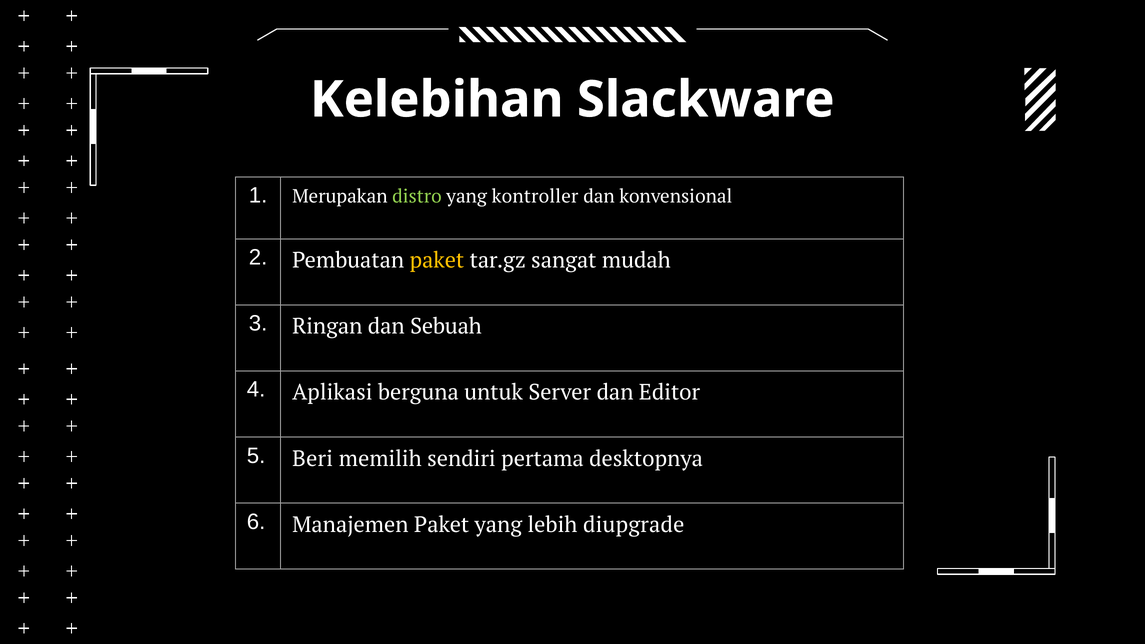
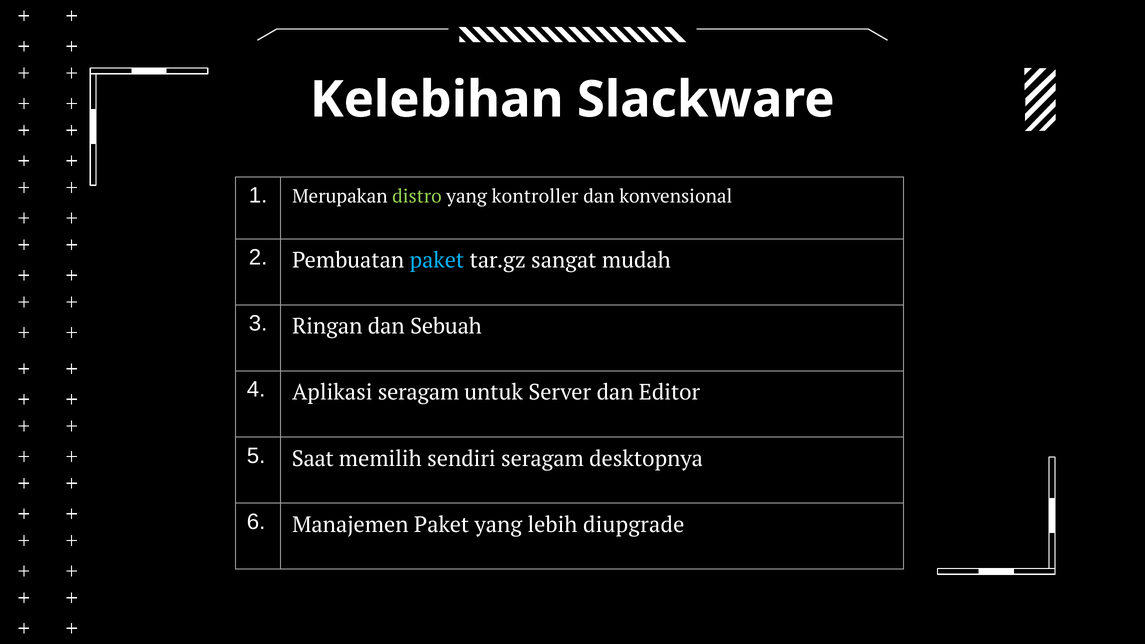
paket at (437, 261) colour: yellow -> light blue
Aplikasi berguna: berguna -> seragam
Beri: Beri -> Saat
sendiri pertama: pertama -> seragam
